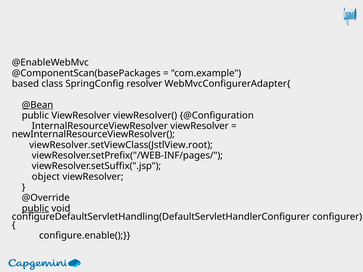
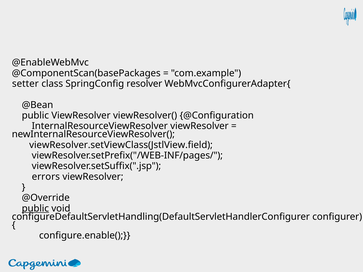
based: based -> setter
@Bean underline: present -> none
viewResolver.setViewClass(JstlView.root: viewResolver.setViewClass(JstlView.root -> viewResolver.setViewClass(JstlView.field
object: object -> errors
